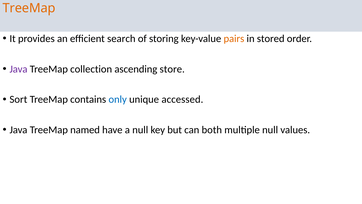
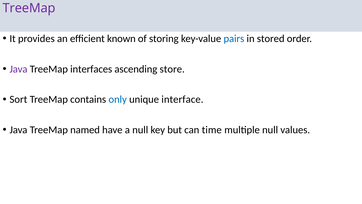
TreeMap at (29, 8) colour: orange -> purple
search: search -> known
pairs colour: orange -> blue
collection: collection -> interfaces
accessed: accessed -> interface
both: both -> time
